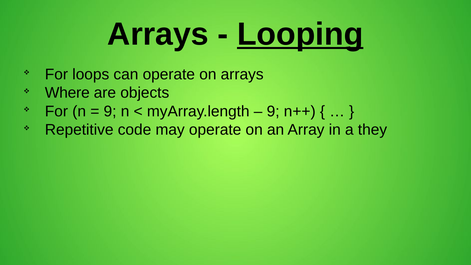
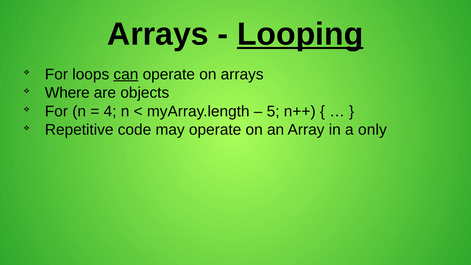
can underline: none -> present
9 at (110, 111): 9 -> 4
9 at (273, 111): 9 -> 5
they: they -> only
